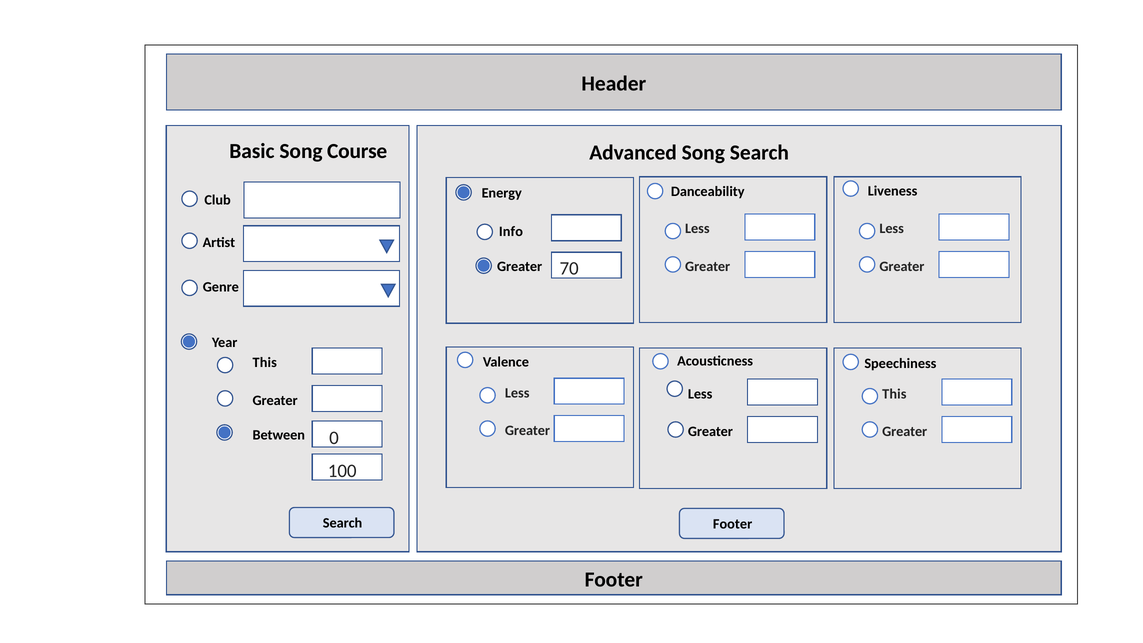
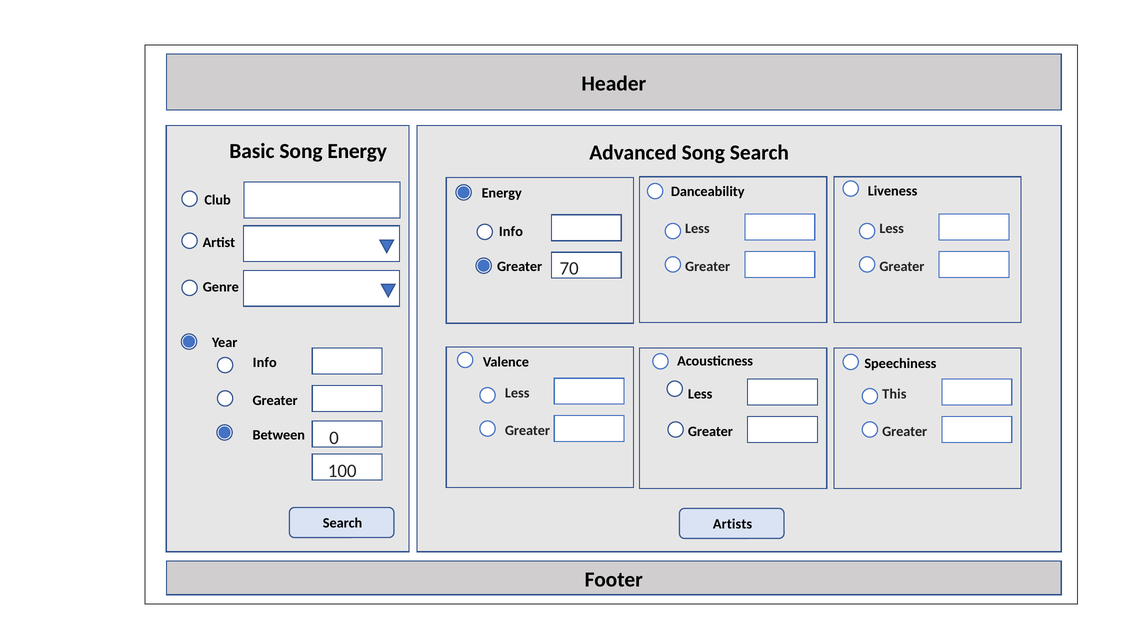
Song Course: Course -> Energy
This at (265, 363): This -> Info
Footer at (733, 524): Footer -> Artists
